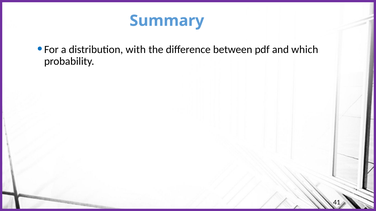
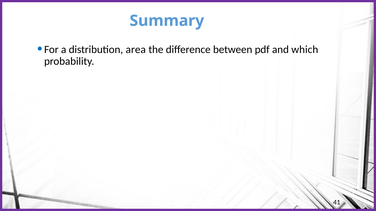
with: with -> area
